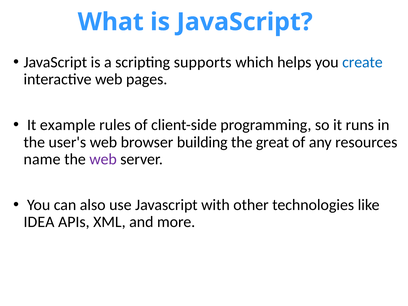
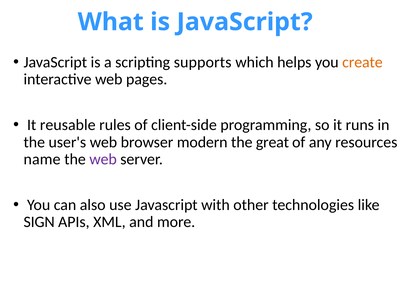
create colour: blue -> orange
example: example -> reusable
building: building -> modern
IDEA: IDEA -> SIGN
